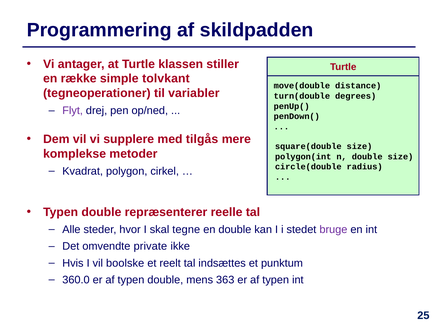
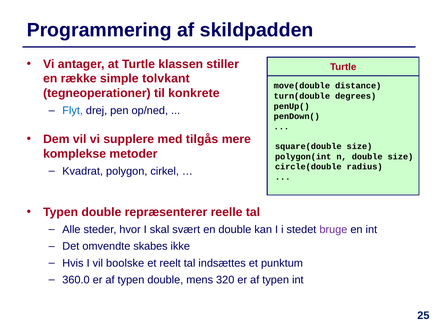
variabler: variabler -> konkrete
Flyt colour: purple -> blue
tegne: tegne -> svært
private: private -> skabes
363: 363 -> 320
